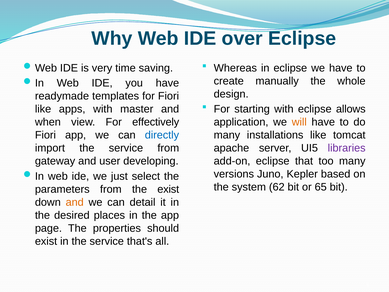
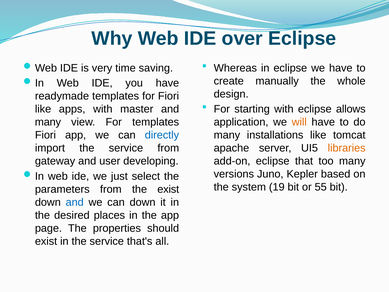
when at (48, 122): when -> many
For effectively: effectively -> templates
libraries colour: purple -> orange
62: 62 -> 19
65: 65 -> 55
and at (75, 202) colour: orange -> blue
can detail: detail -> down
